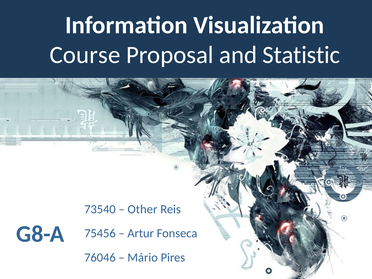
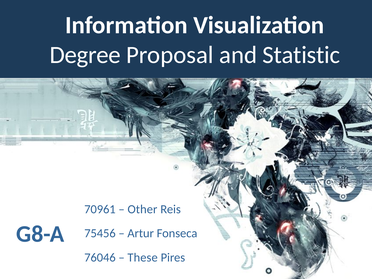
Course: Course -> Degree
73540: 73540 -> 70961
Mário: Mário -> These
